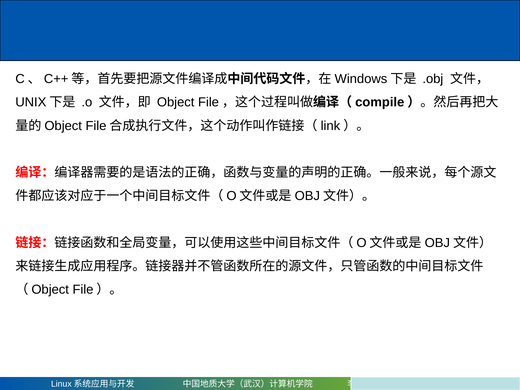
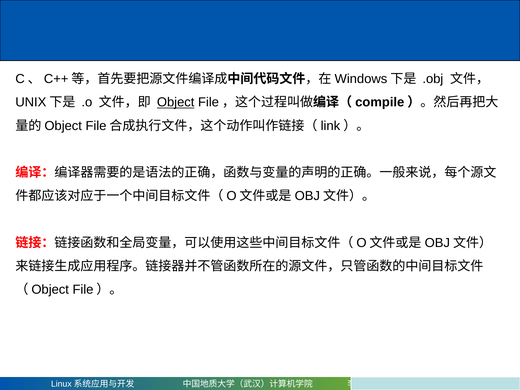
Object underline: none -> present
